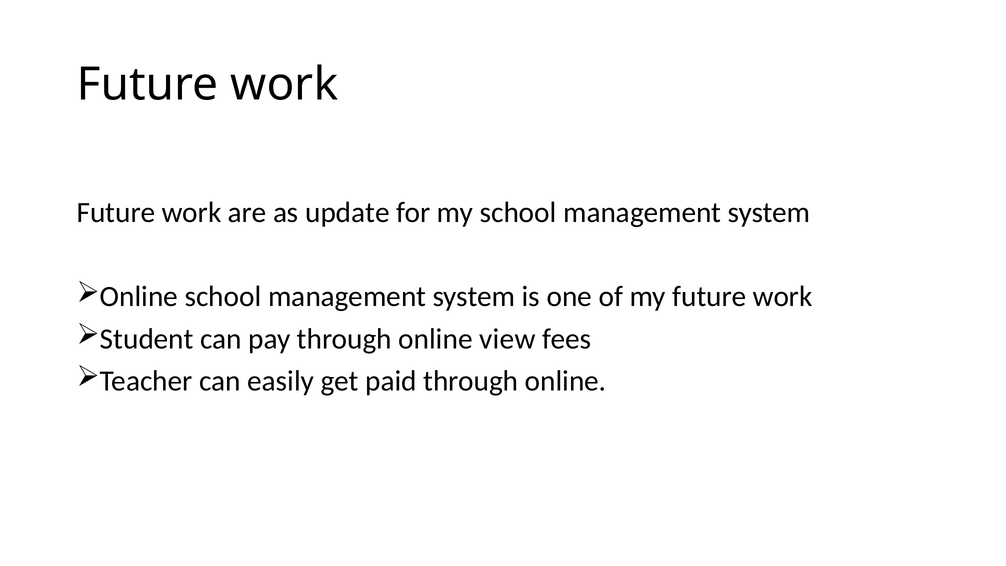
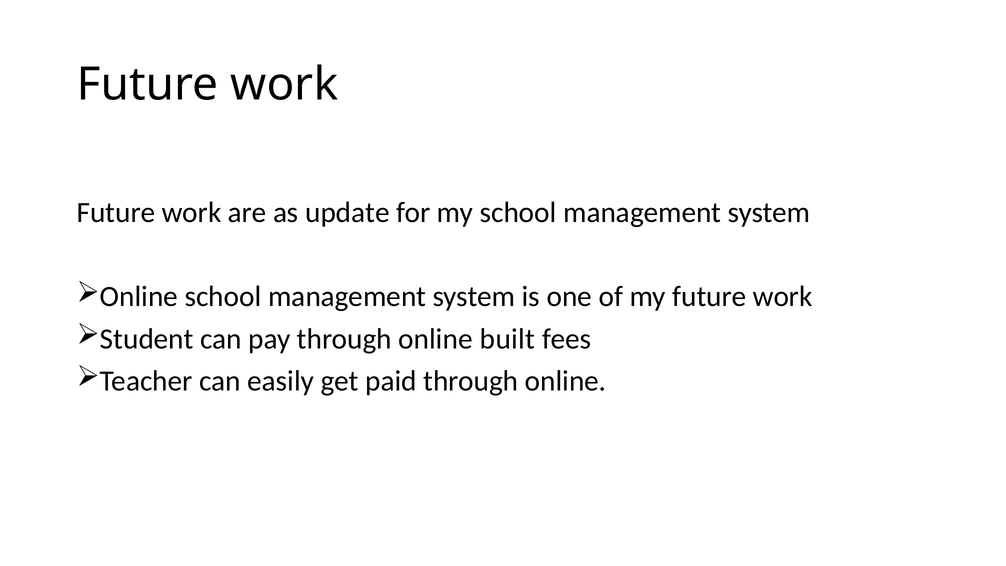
view: view -> built
